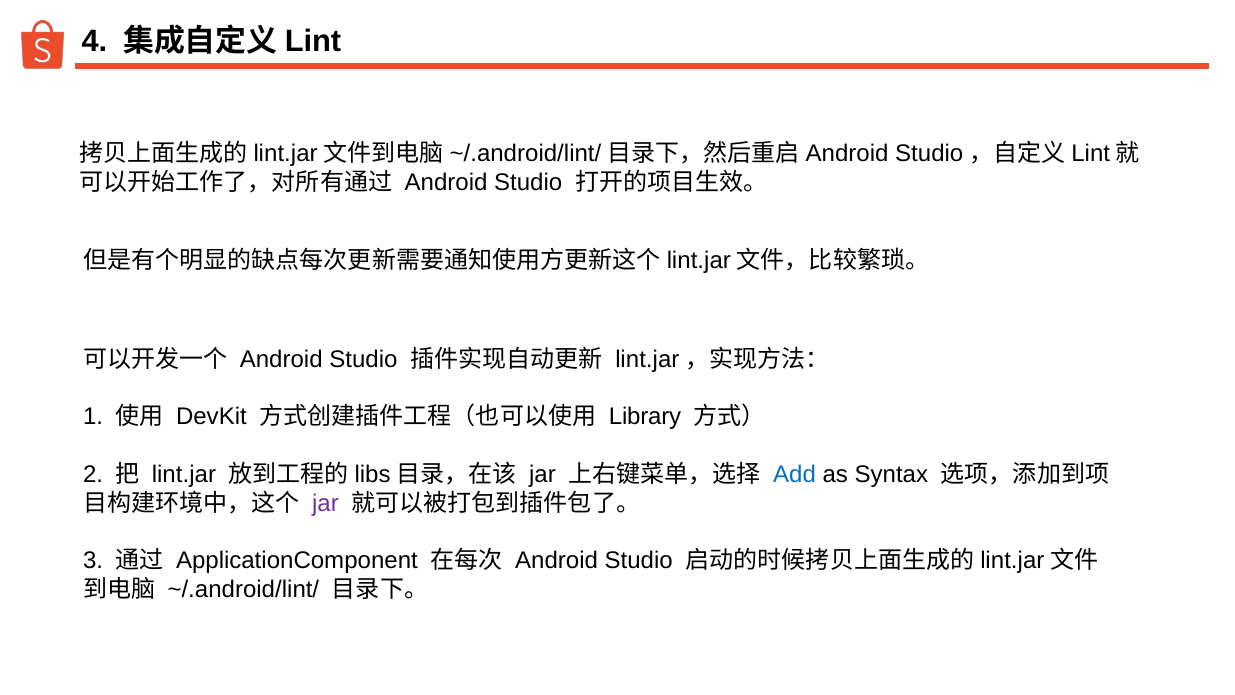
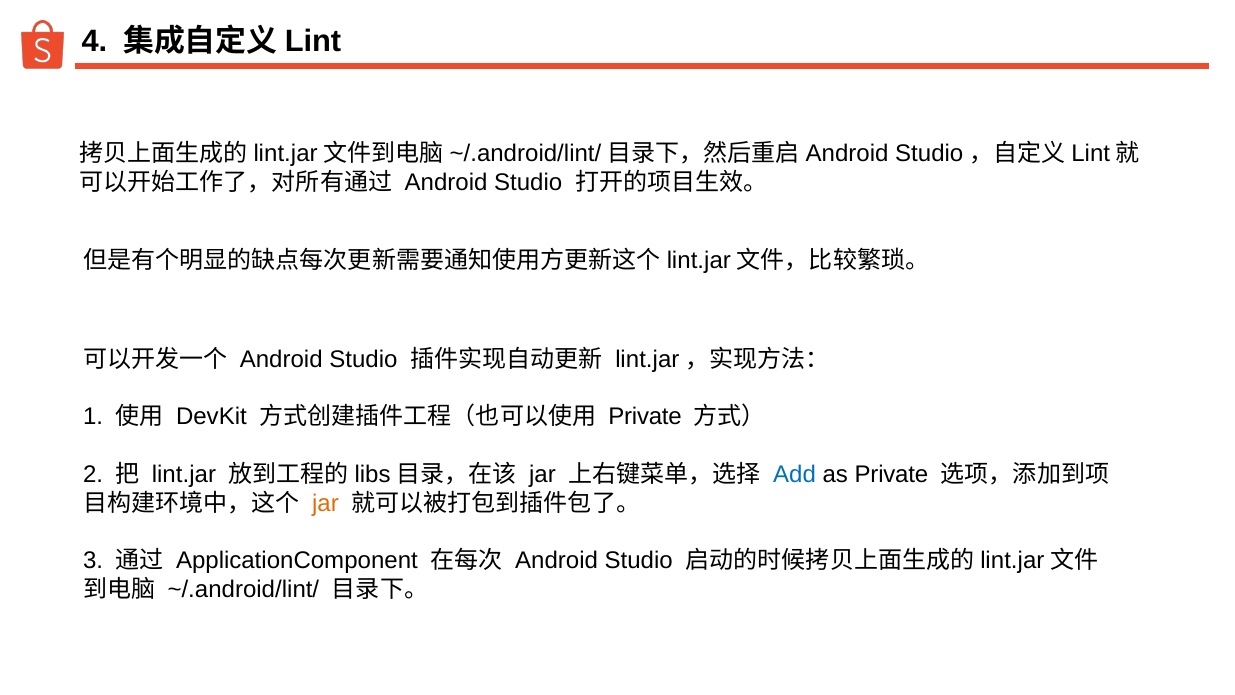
Library at (645, 417): Library -> Private
as Syntax: Syntax -> Private
jar at (325, 503) colour: purple -> orange
